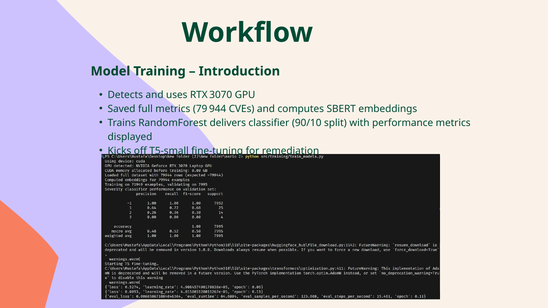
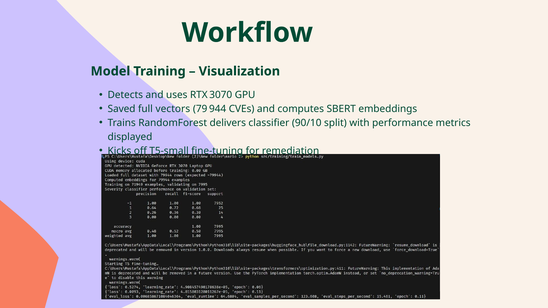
Introduction: Introduction -> Visualization
full metrics: metrics -> vectors
